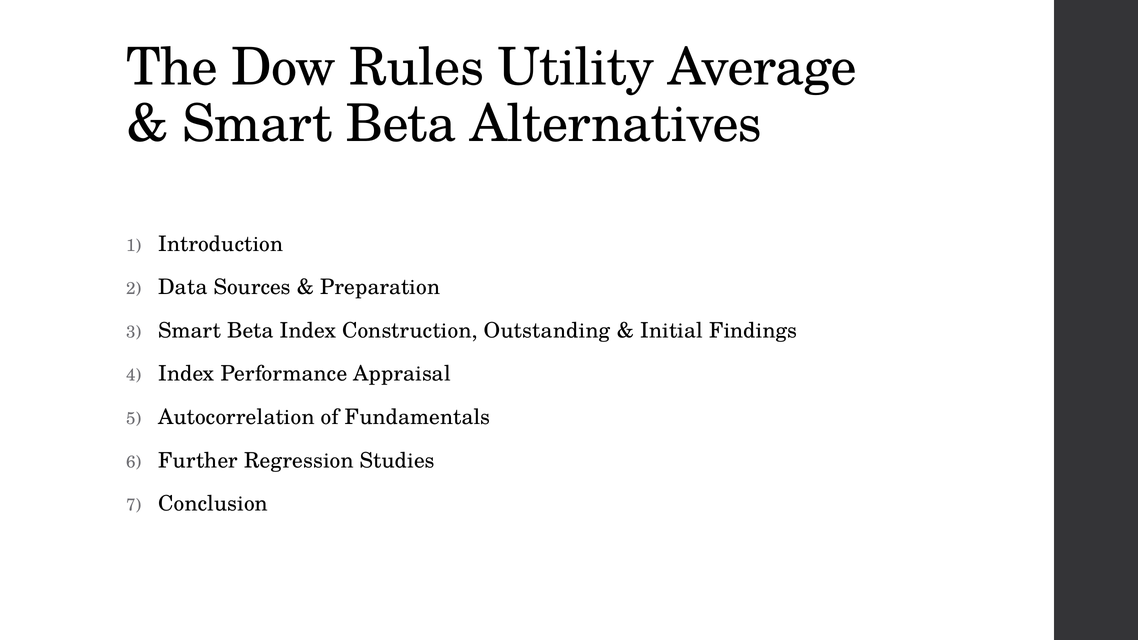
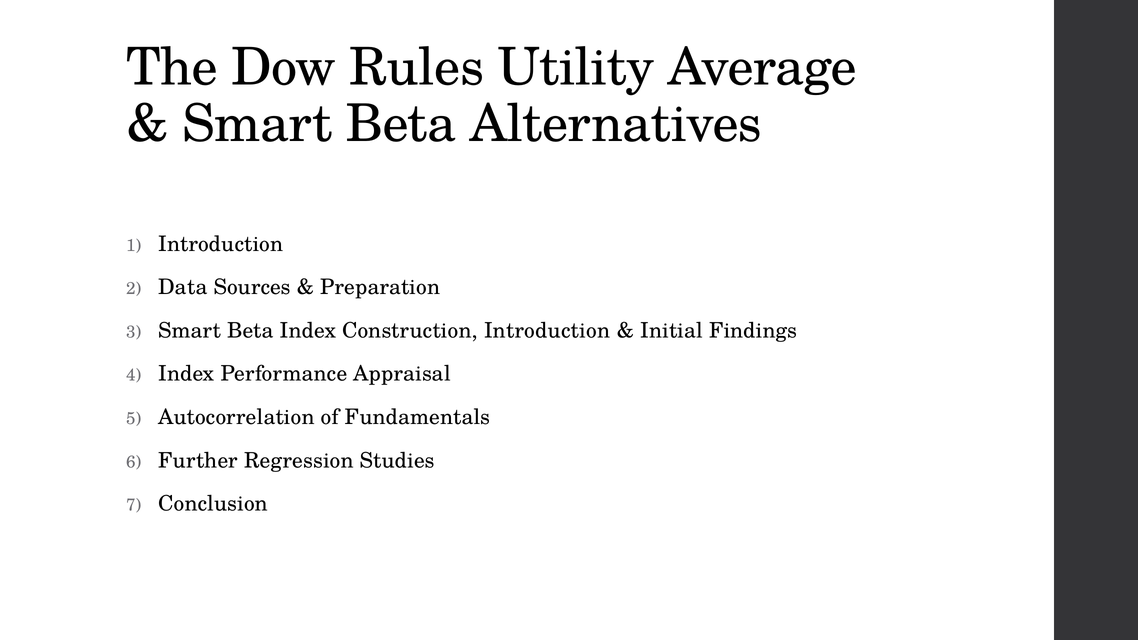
Construction Outstanding: Outstanding -> Introduction
